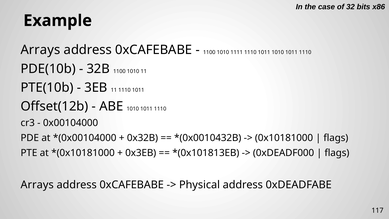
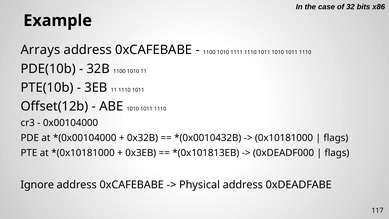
Arrays at (37, 185): Arrays -> Ignore
